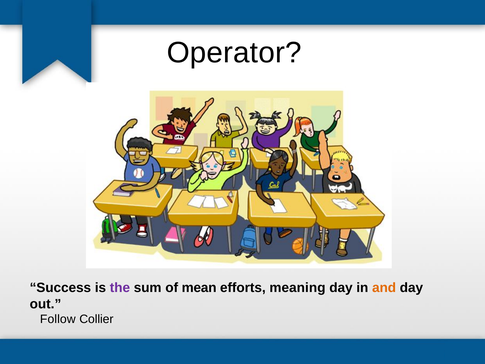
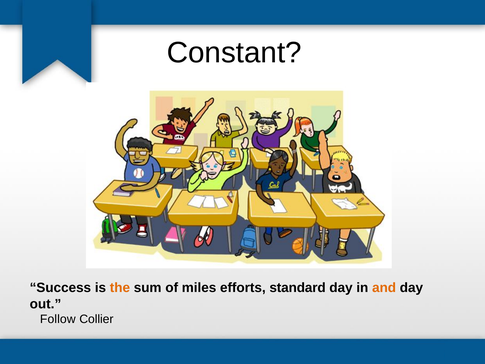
Operator: Operator -> Constant
the colour: purple -> orange
mean: mean -> miles
meaning: meaning -> standard
